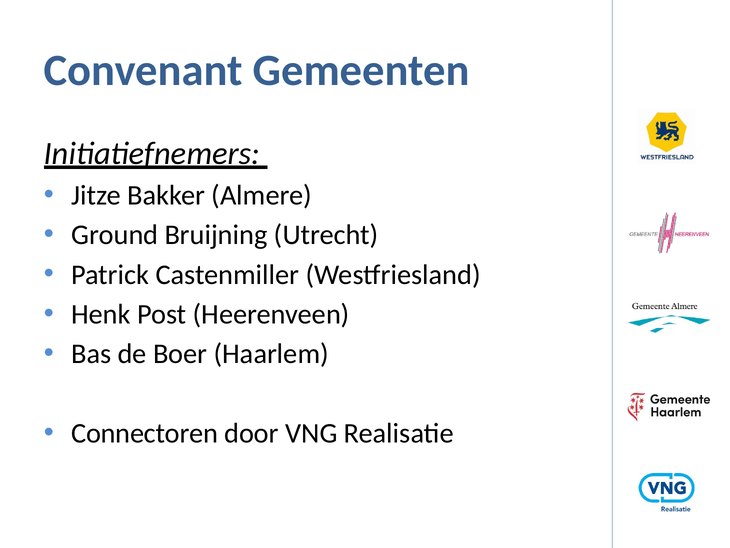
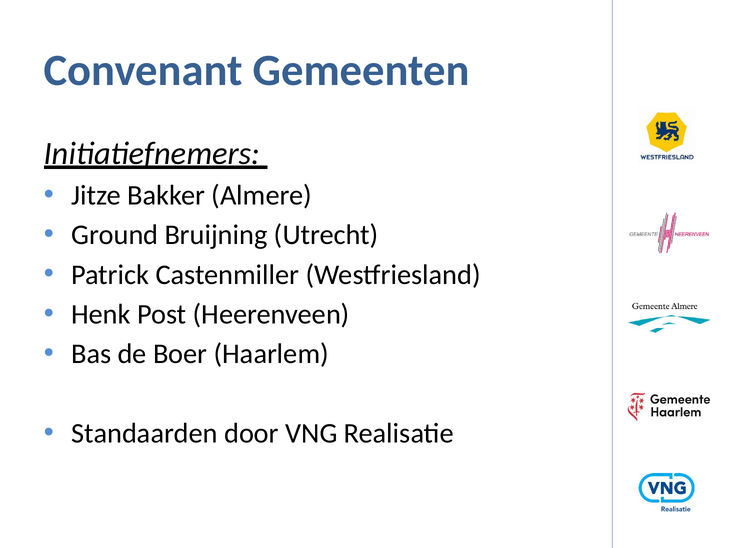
Connectoren: Connectoren -> Standaarden
